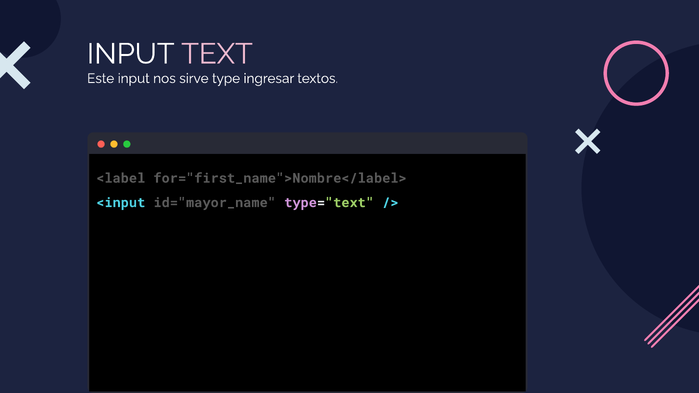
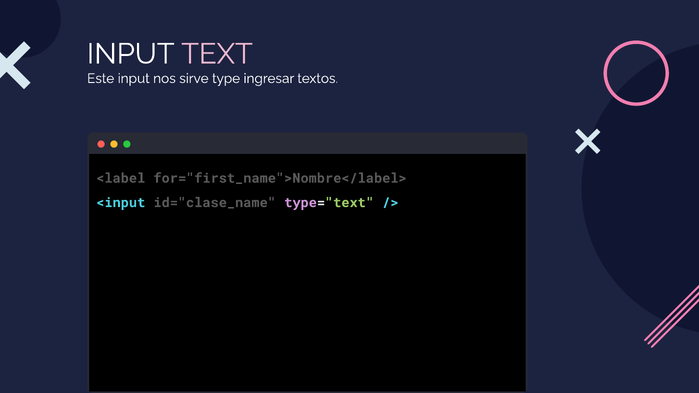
id="mayor_name: id="mayor_name -> id="clase_name
